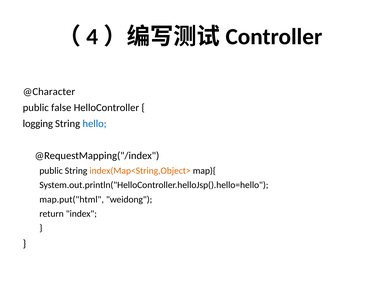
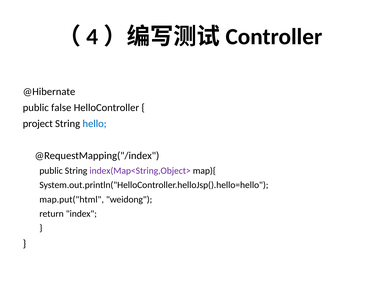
@Character: @Character -> @Hibernate
logging: logging -> project
index(Map<String,Object> colour: orange -> purple
